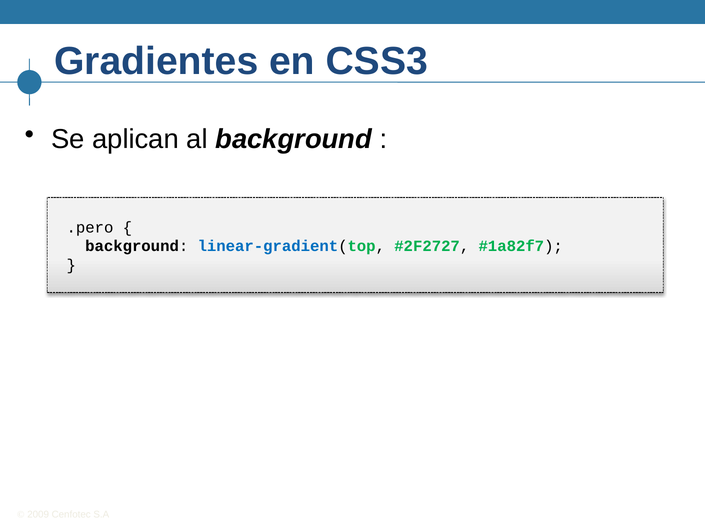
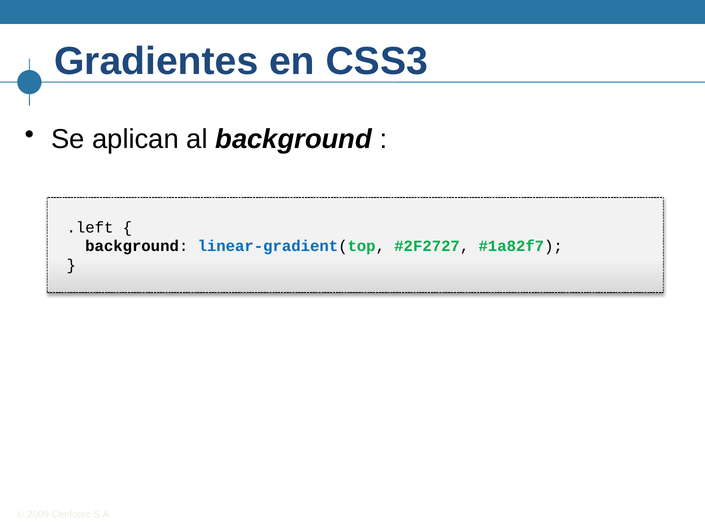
.pero: .pero -> .left
